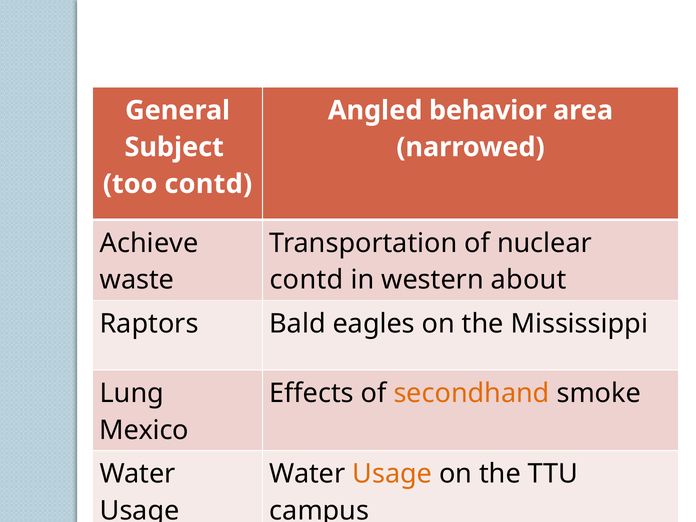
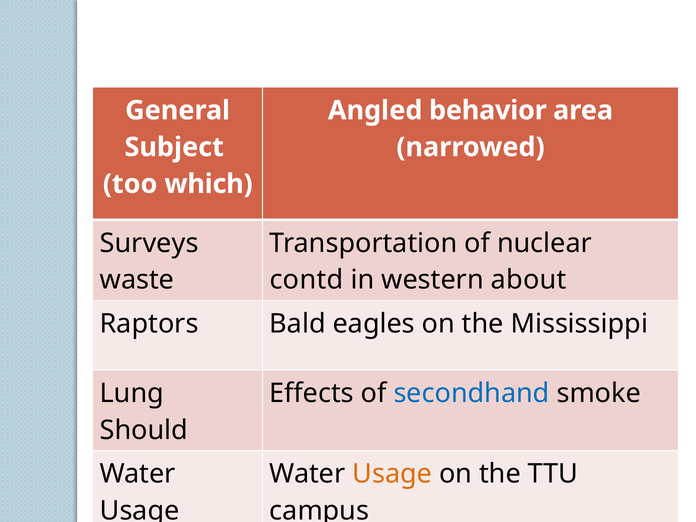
too contd: contd -> which
Achieve: Achieve -> Surveys
secondhand colour: orange -> blue
Mexico: Mexico -> Should
